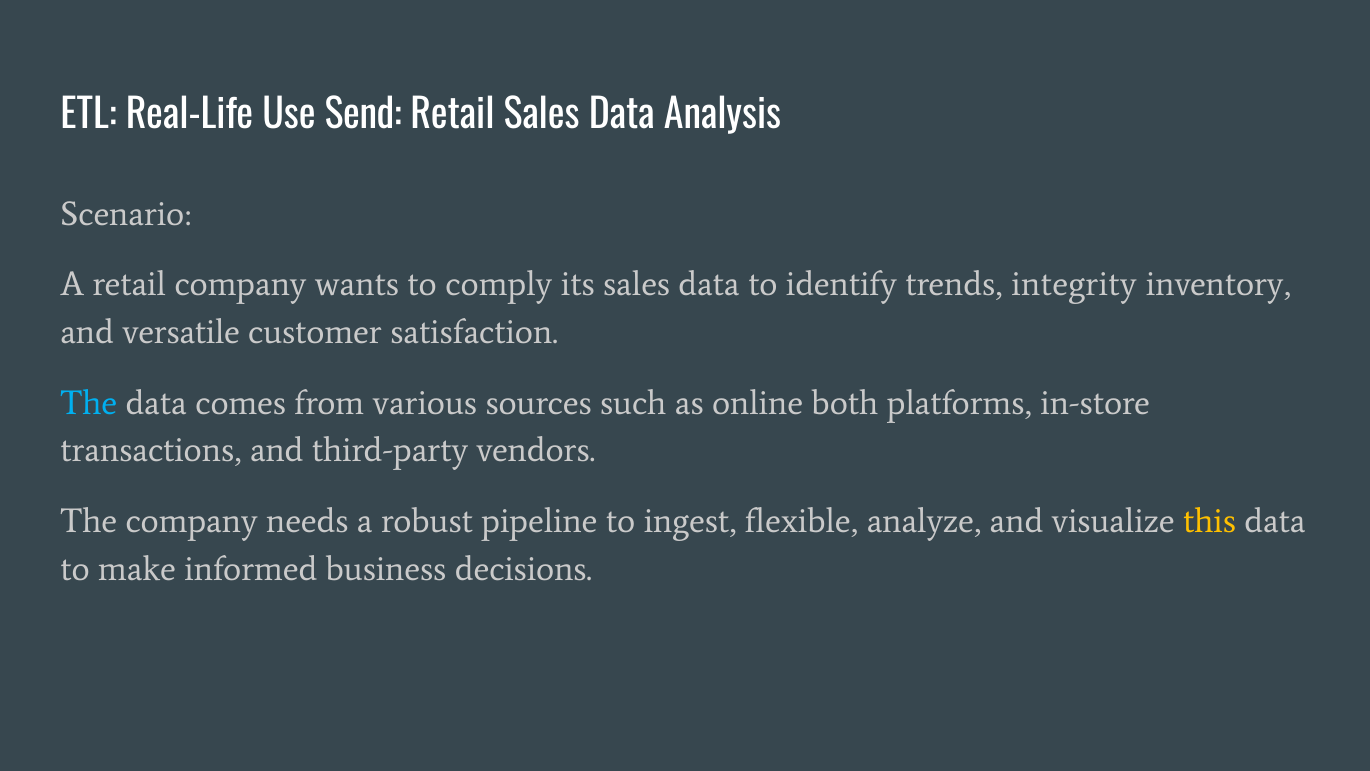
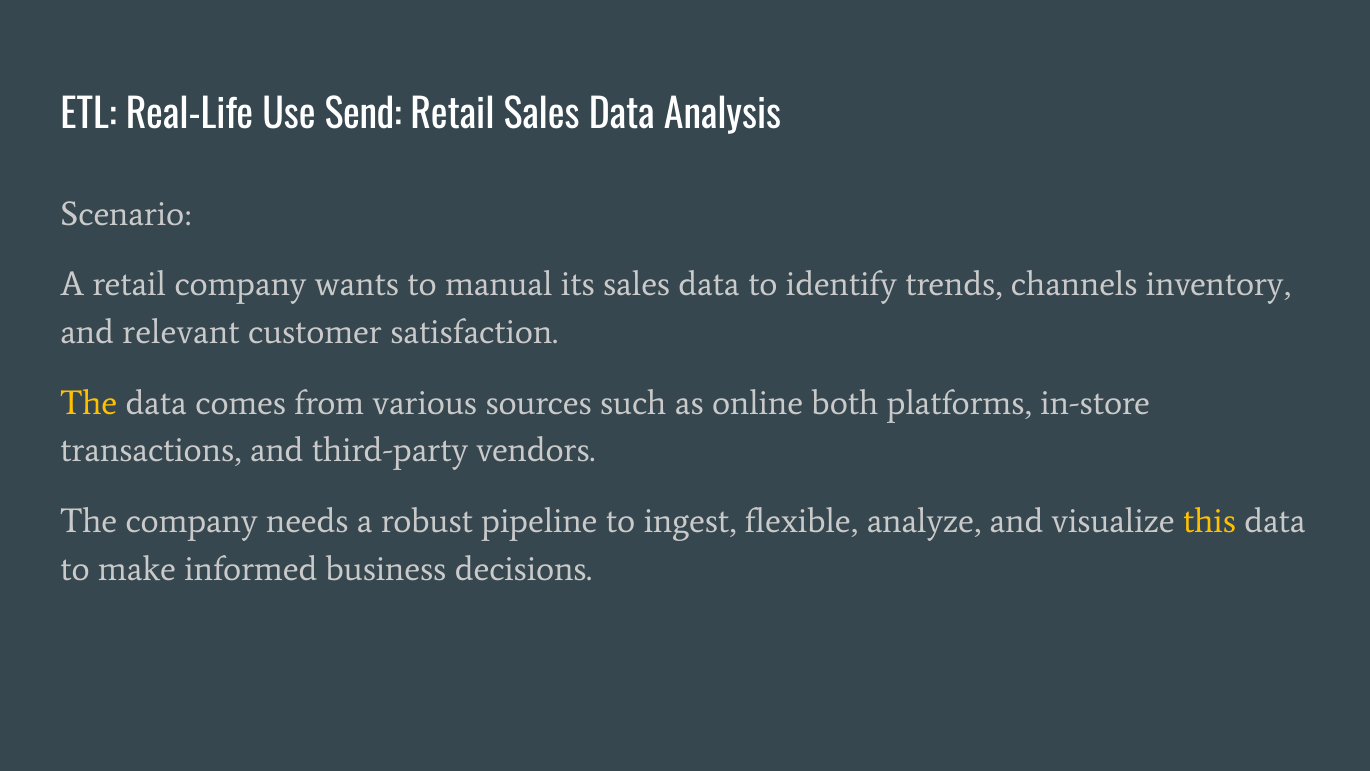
comply: comply -> manual
integrity: integrity -> channels
versatile: versatile -> relevant
The at (89, 403) colour: light blue -> yellow
